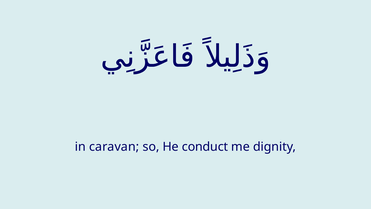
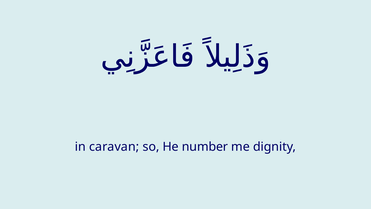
conduct: conduct -> number
